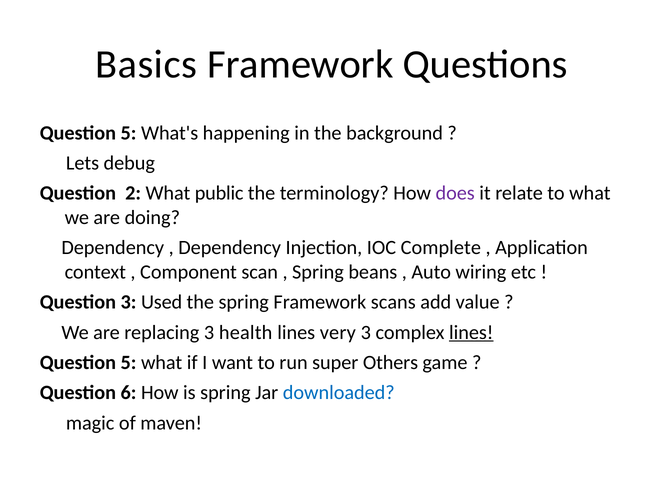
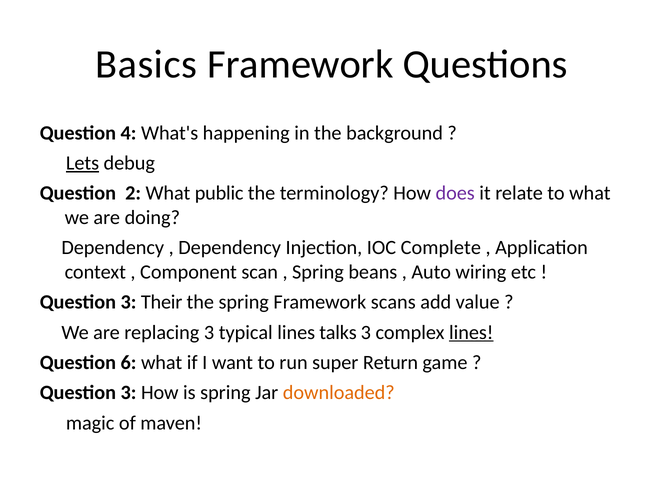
5 at (128, 133): 5 -> 4
Lets underline: none -> present
Used: Used -> Their
health: health -> typical
very: very -> talks
5 at (128, 363): 5 -> 6
Others: Others -> Return
6 at (128, 393): 6 -> 3
downloaded colour: blue -> orange
